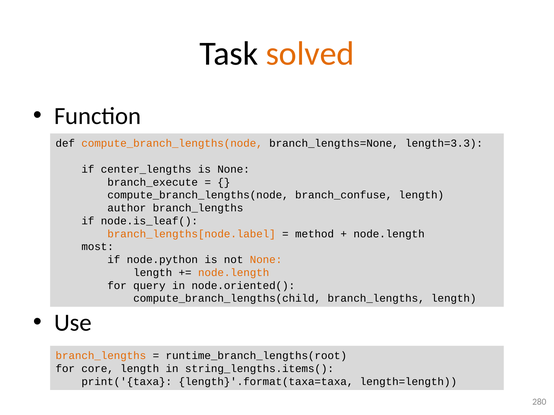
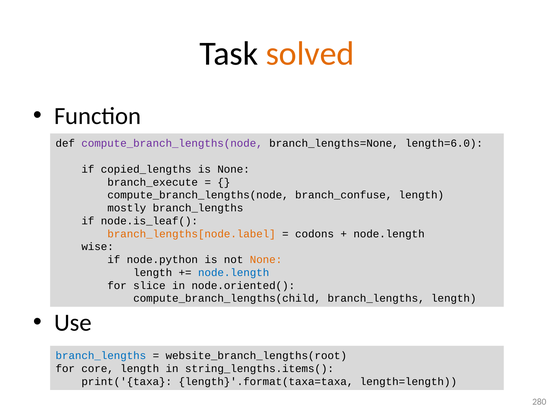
compute_branch_lengths(node at (172, 144) colour: orange -> purple
length=3.3: length=3.3 -> length=6.0
center_lengths: center_lengths -> copied_lengths
author: author -> mostly
method: method -> codons
most: most -> wise
node.length at (234, 273) colour: orange -> blue
query: query -> slice
branch_lengths at (101, 356) colour: orange -> blue
runtime_branch_lengths(root: runtime_branch_lengths(root -> website_branch_lengths(root
